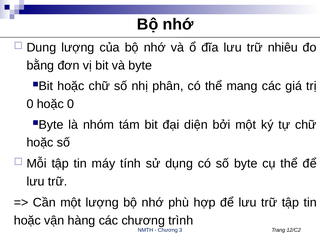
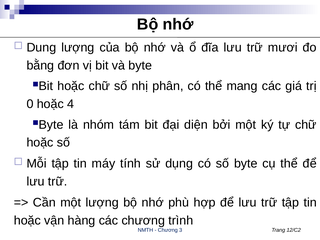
nhiêu: nhiêu -> mươi
hoặc 0: 0 -> 4
